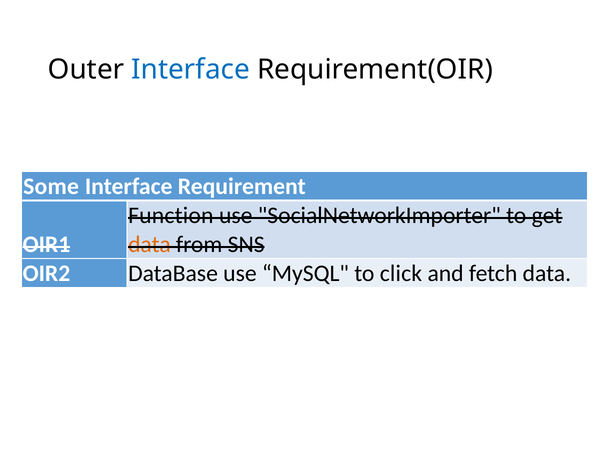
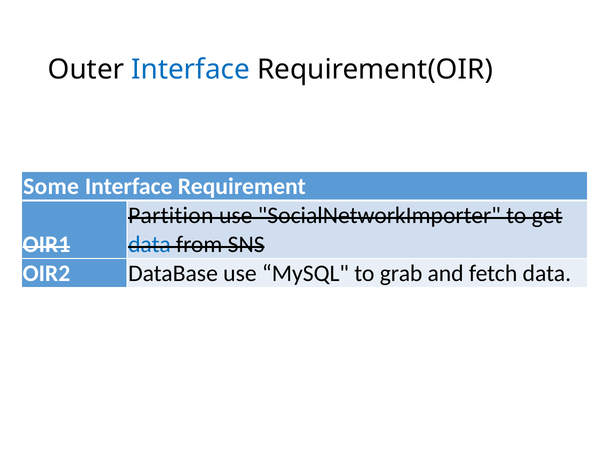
Function: Function -> Partition
data at (149, 244) colour: orange -> blue
click: click -> grab
